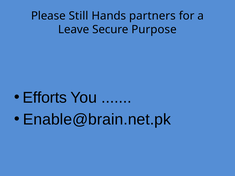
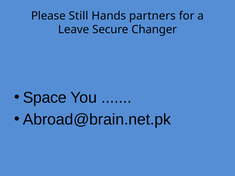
Purpose: Purpose -> Changer
Efforts: Efforts -> Space
Enable@brain.net.pk: Enable@brain.net.pk -> Abroad@brain.net.pk
